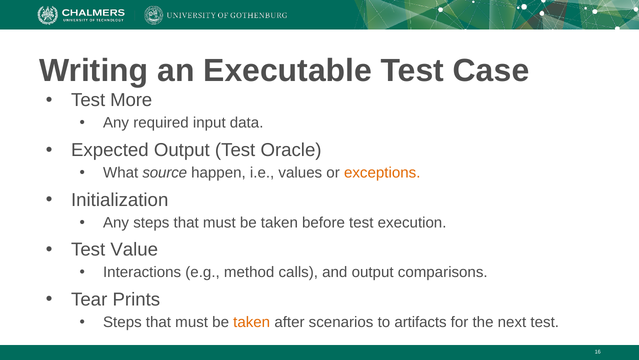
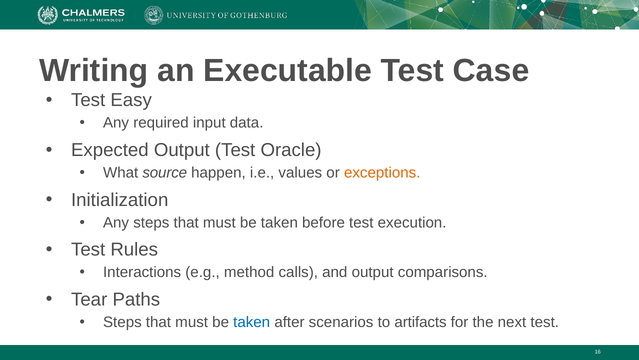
More: More -> Easy
Value: Value -> Rules
Prints: Prints -> Paths
taken at (252, 322) colour: orange -> blue
